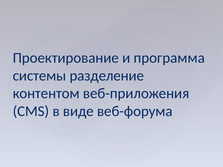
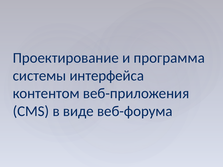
разделение: разделение -> интерфейса
